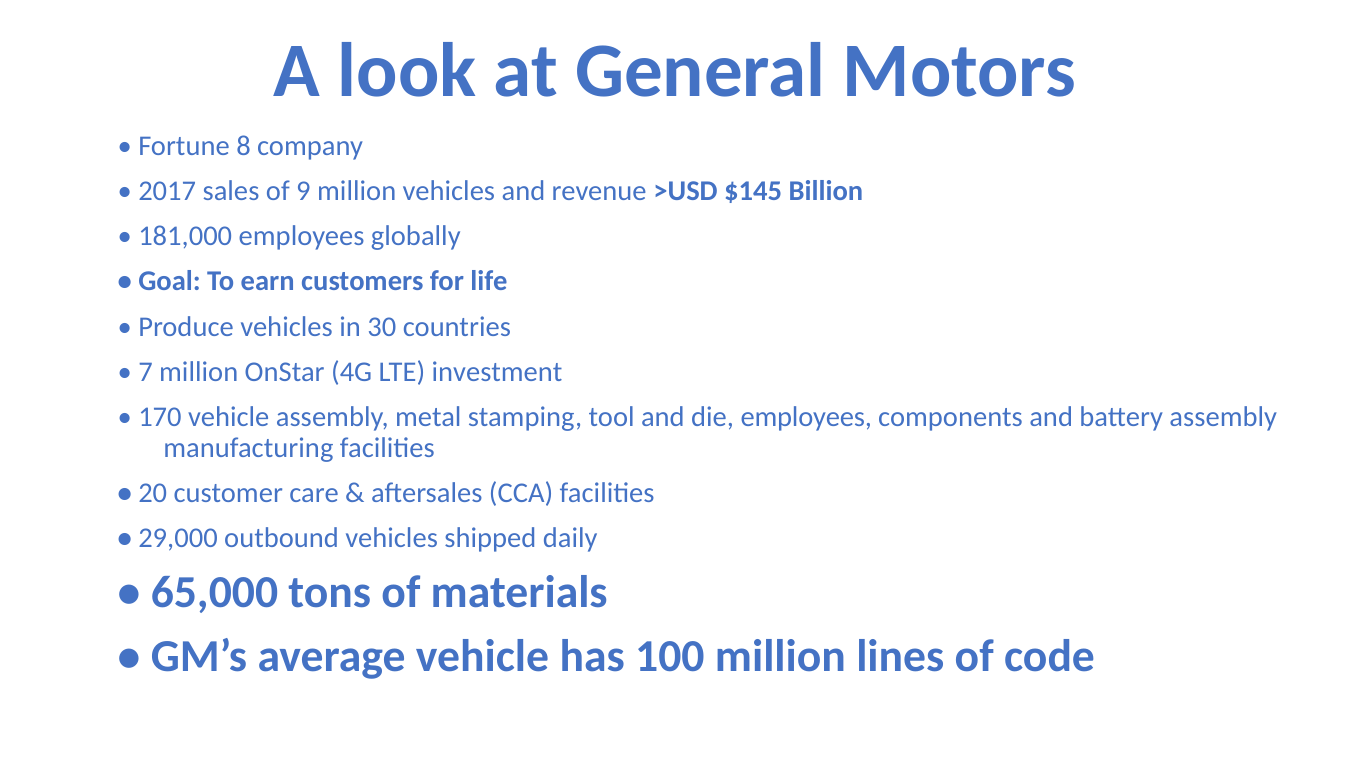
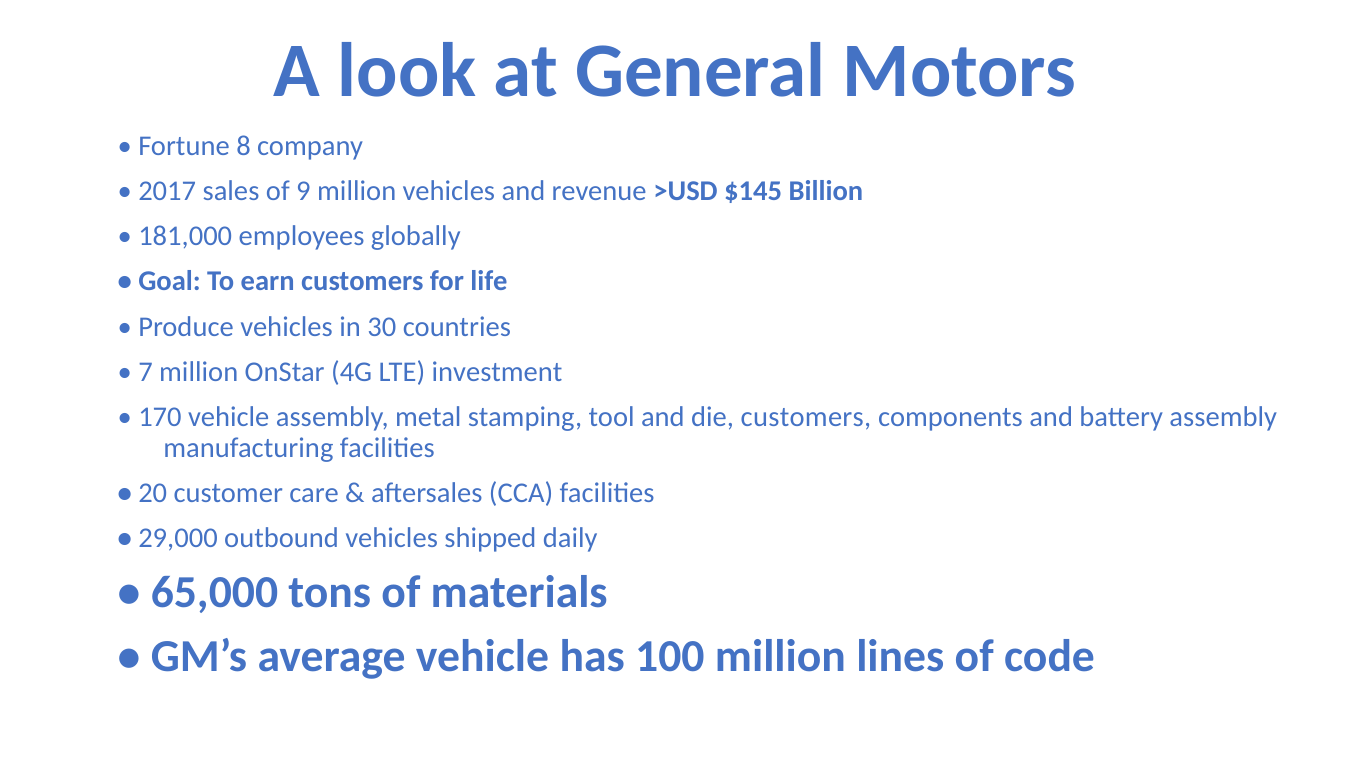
die employees: employees -> customers
